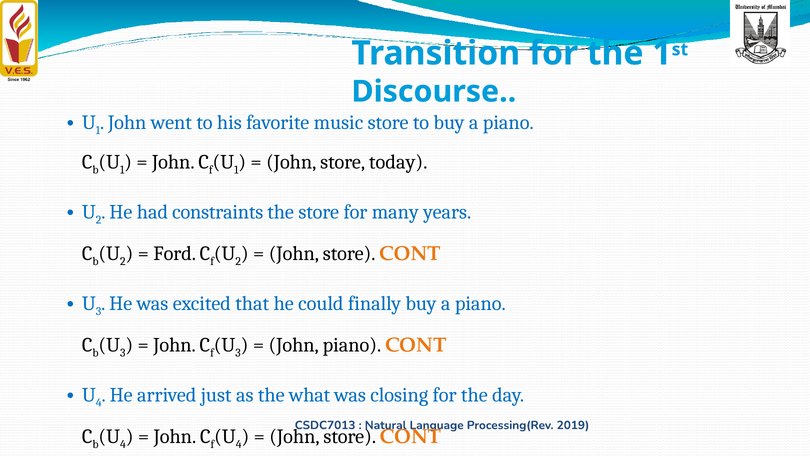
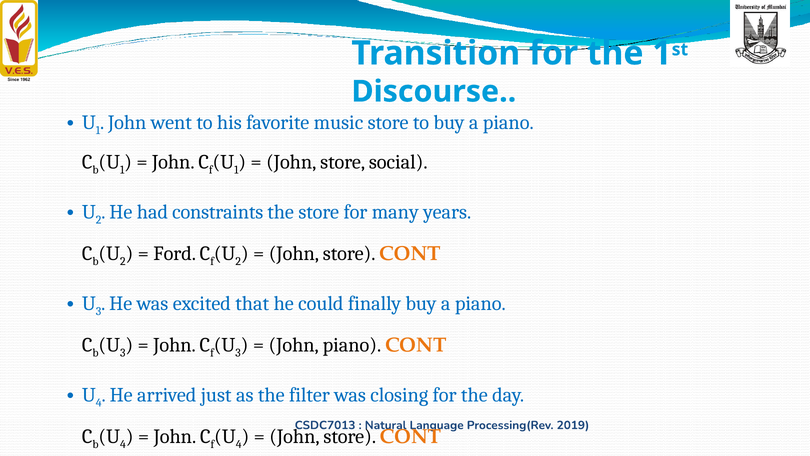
today: today -> social
what: what -> filter
